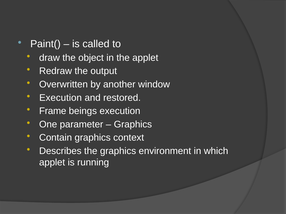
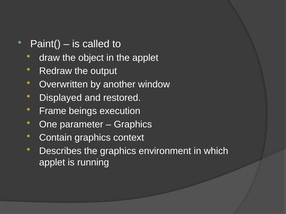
Execution at (61, 98): Execution -> Displayed
